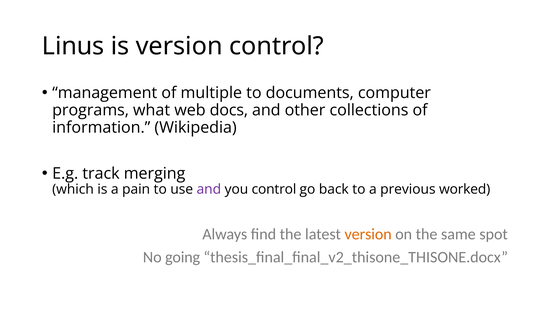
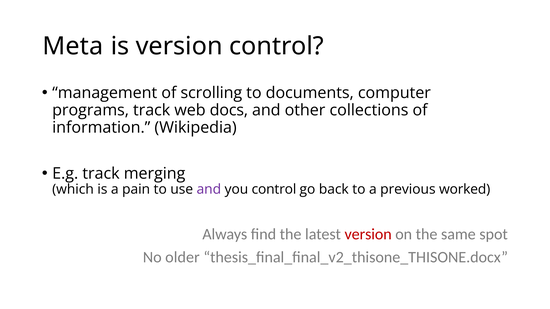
Linus: Linus -> Meta
multiple: multiple -> scrolling
programs what: what -> track
version at (368, 234) colour: orange -> red
going: going -> older
